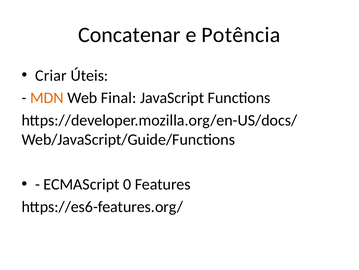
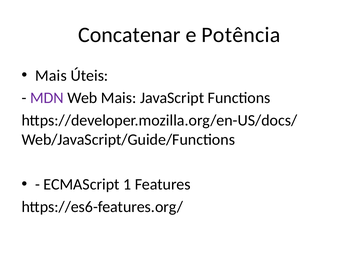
Criar at (51, 75): Criar -> Mais
MDN colour: orange -> purple
Web Final: Final -> Mais
0: 0 -> 1
